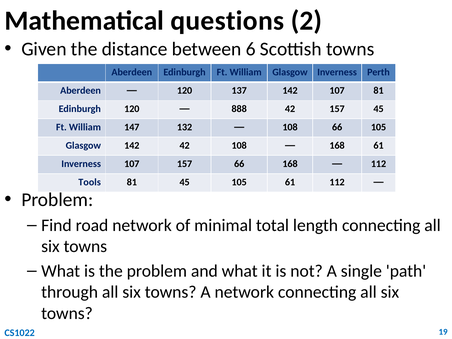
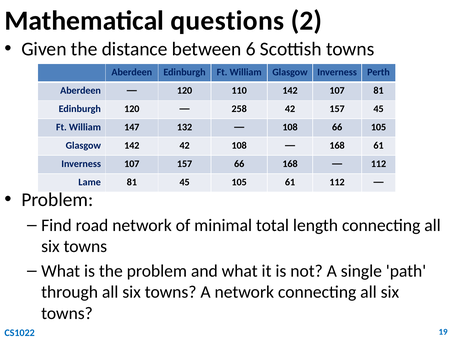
137: 137 -> 110
888: 888 -> 258
Tools: Tools -> Lame
